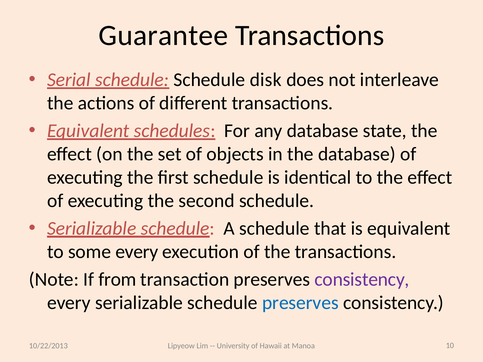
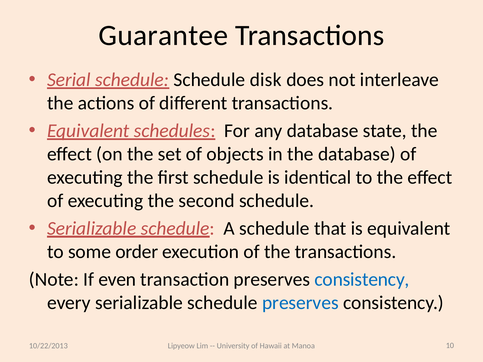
some every: every -> order
from: from -> even
consistency at (362, 280) colour: purple -> blue
